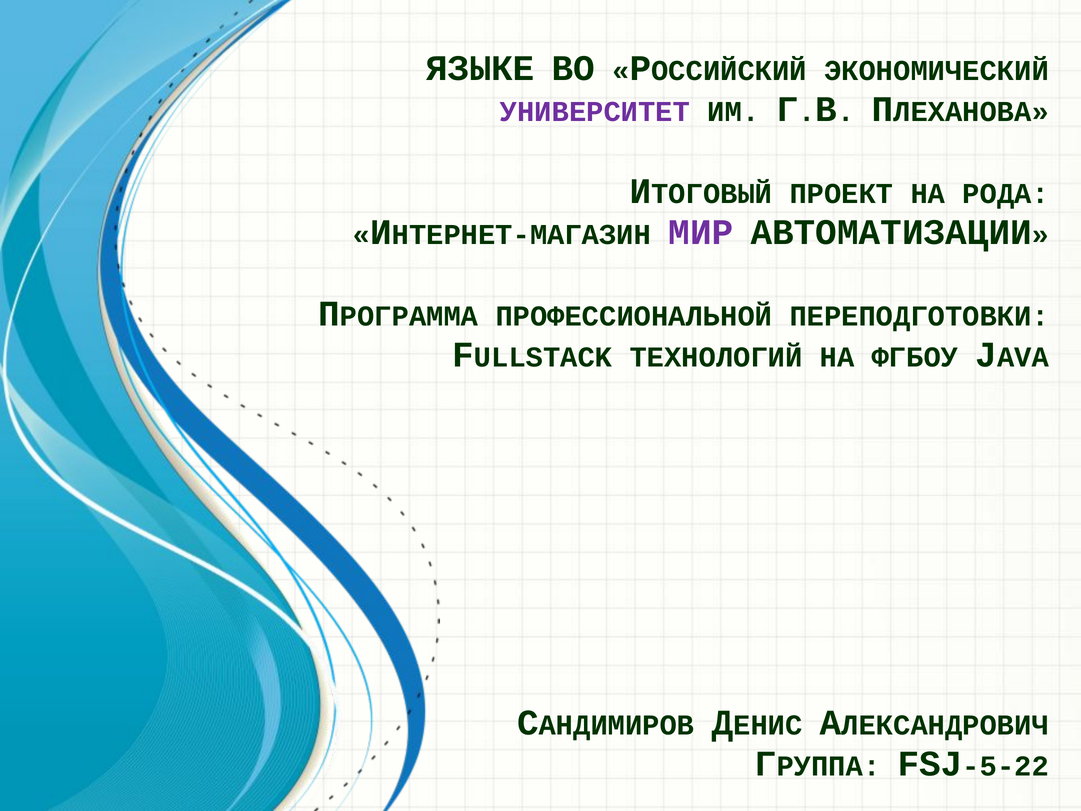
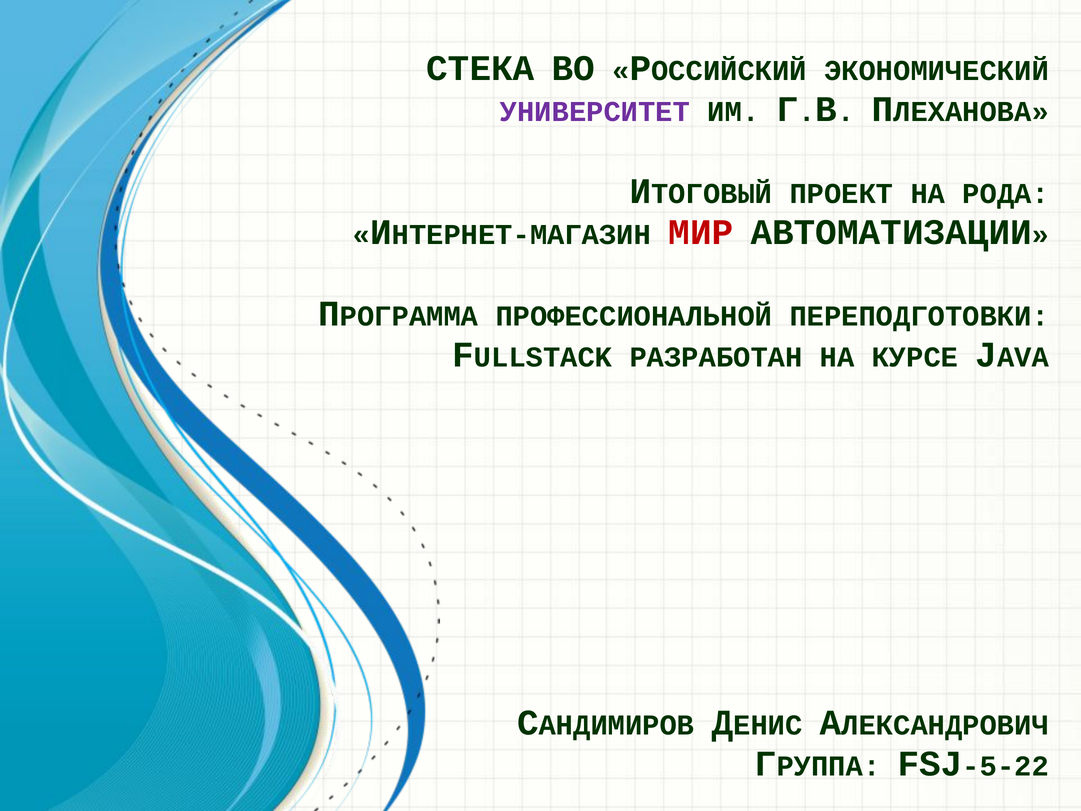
ЯЗЫКЕ: ЯЗЫКЕ -> СТЕКА
МИР colour: purple -> red
ТЕХНОЛОГИЙ: ТЕХНОЛОГИЙ -> РАЗРАБОТАН
ФГБОУ: ФГБОУ -> КУРСЕ
